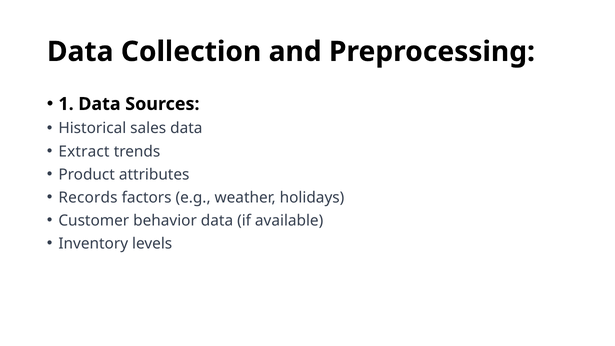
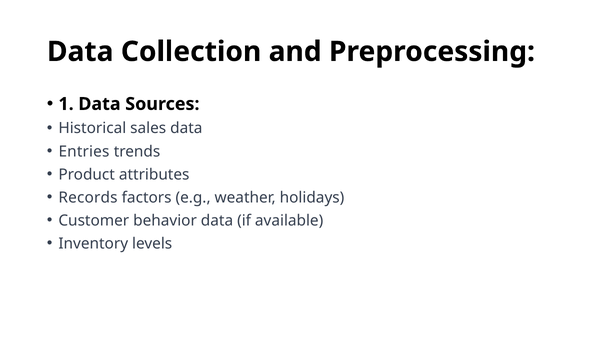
Extract: Extract -> Entries
